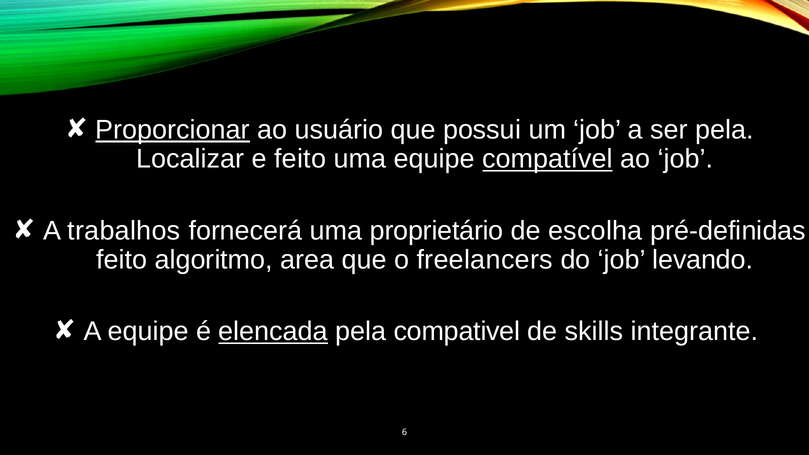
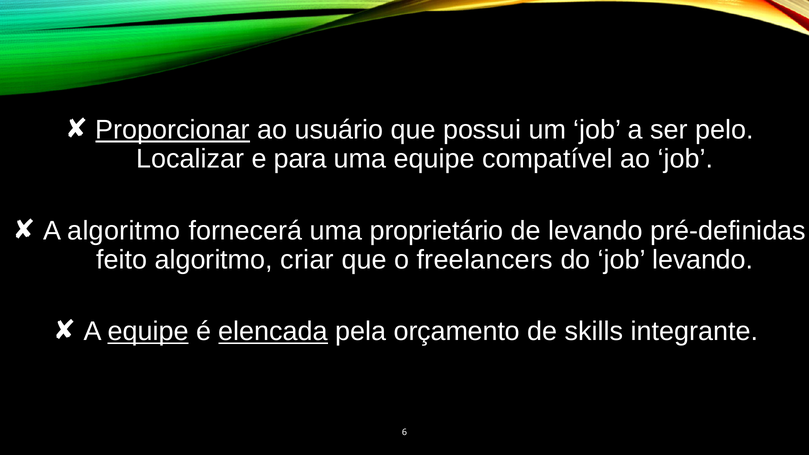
ser pela: pela -> pelo
e feito: feito -> para
compatível underline: present -> none
A trabalhos: trabalhos -> algoritmo
de escolha: escolha -> levando
area: area -> criar
equipe at (148, 332) underline: none -> present
compativel: compativel -> orçamento
